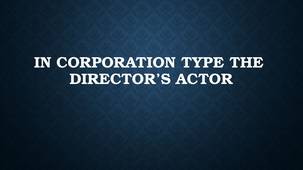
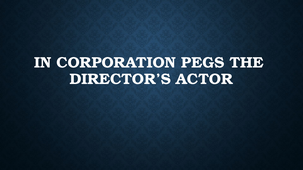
TYPE: TYPE -> PEGS
